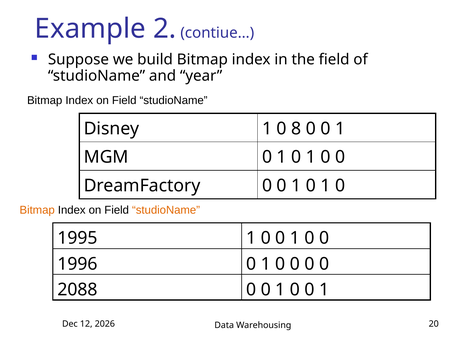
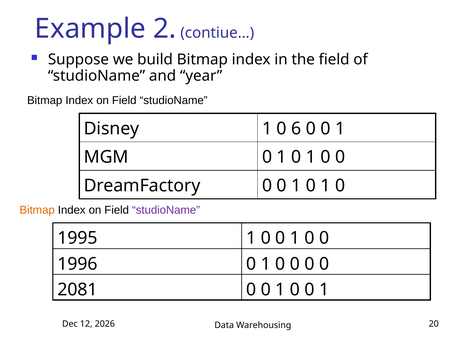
8: 8 -> 6
studioName at (166, 210) colour: orange -> purple
2088: 2088 -> 2081
